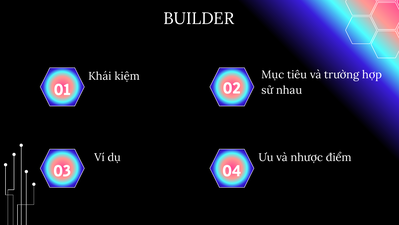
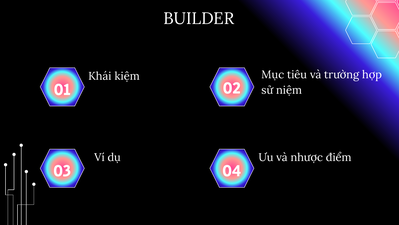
nhau: nhau -> niệm
